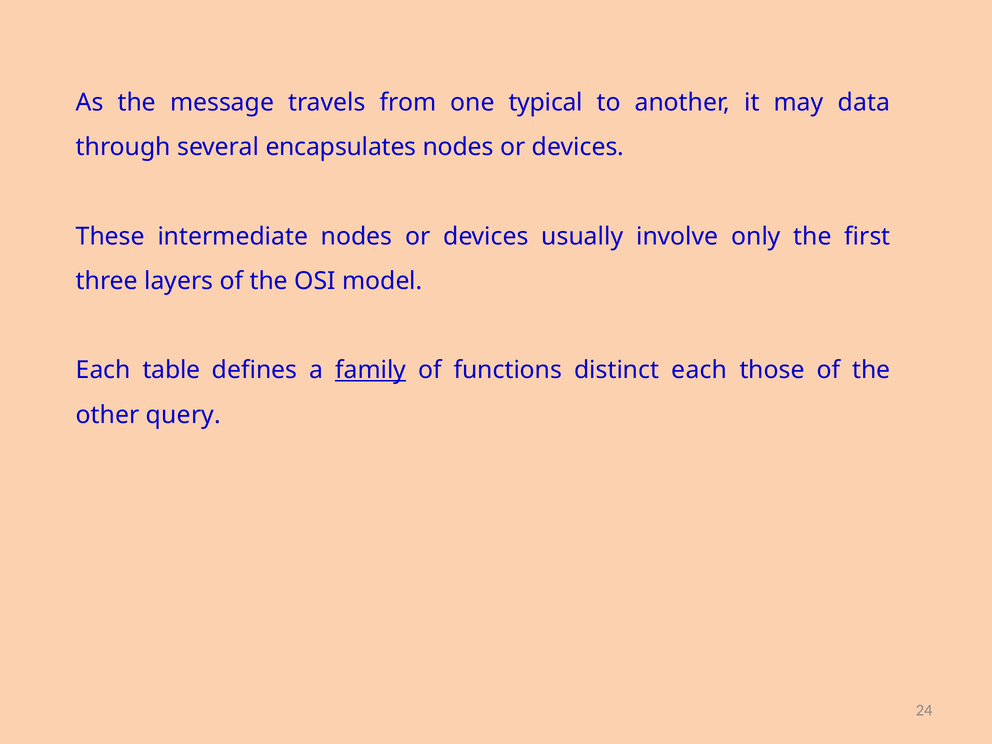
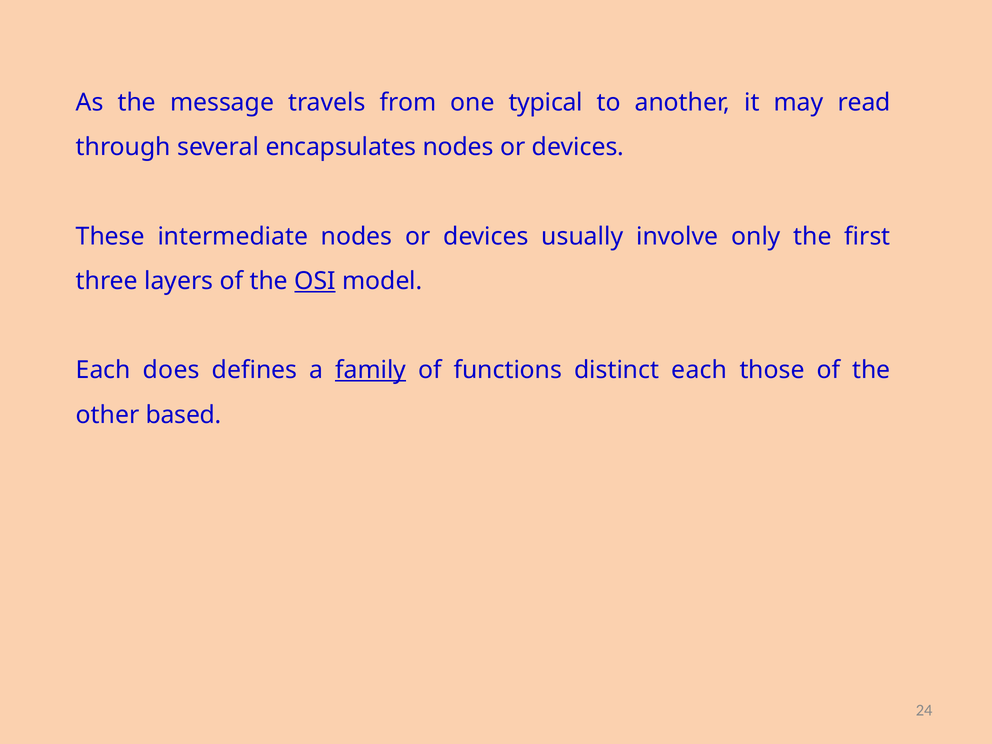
data: data -> read
OSI underline: none -> present
table: table -> does
query: query -> based
